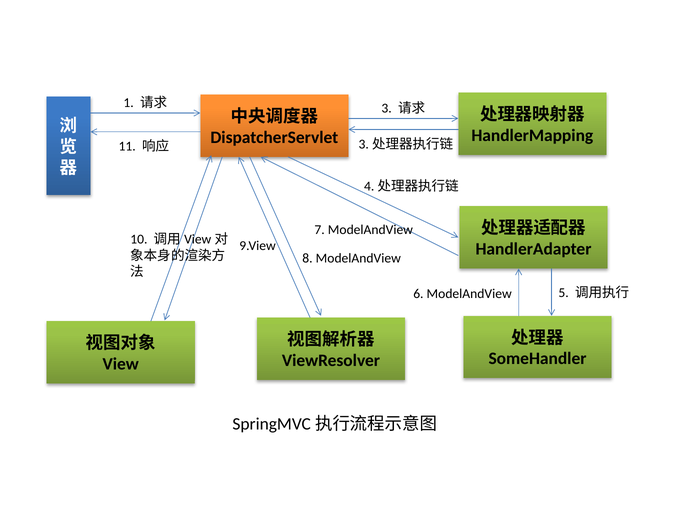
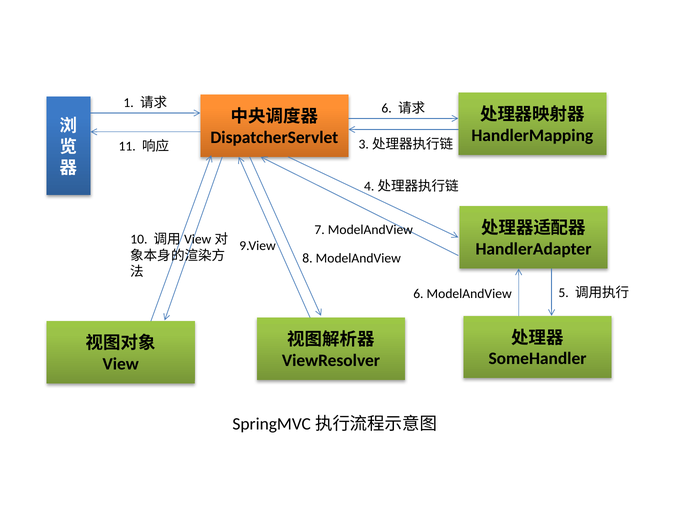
3 at (387, 108): 3 -> 6
